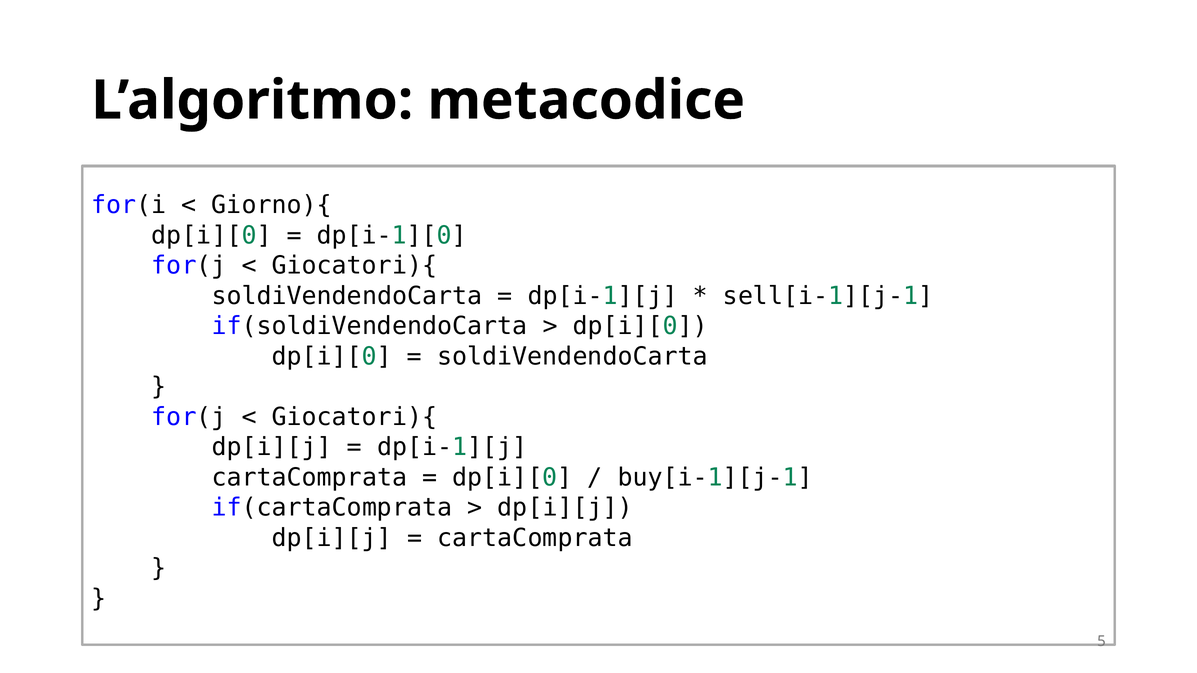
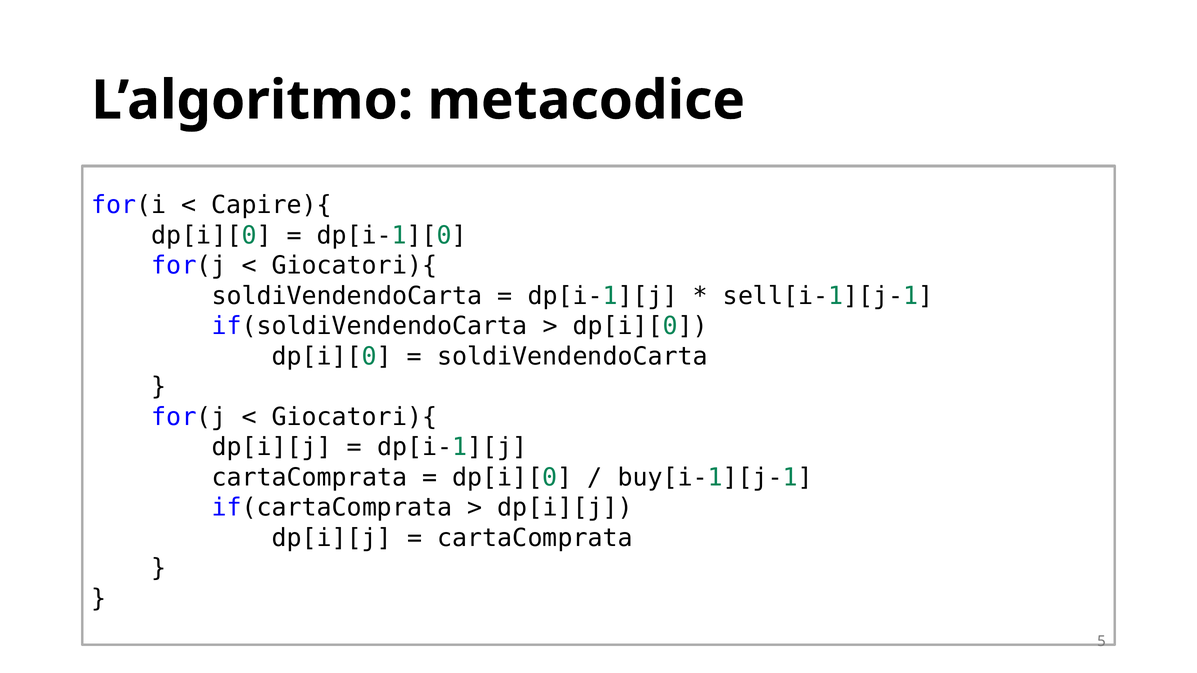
Giorno){: Giorno){ -> Capire){
